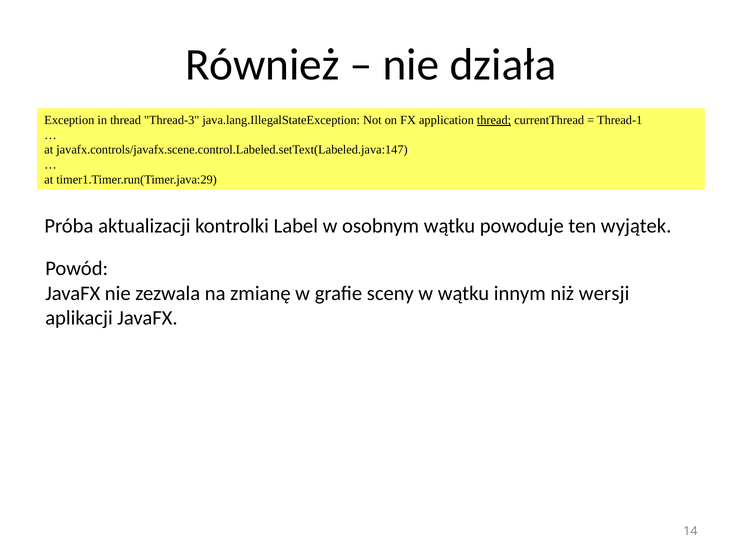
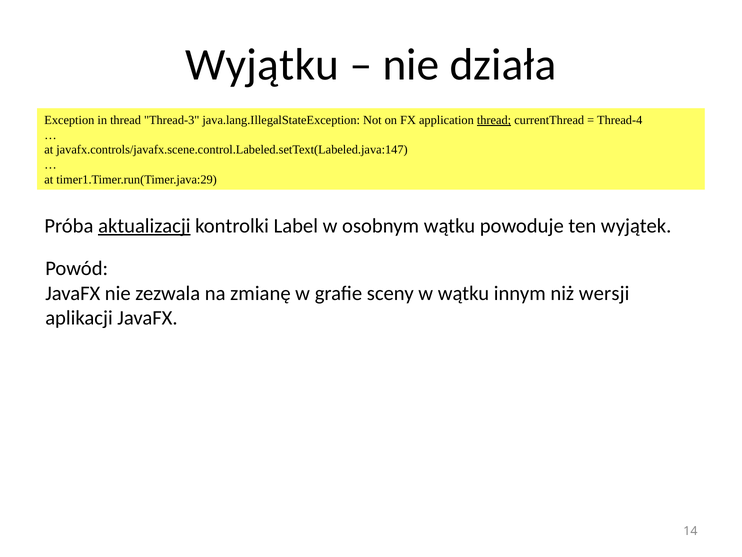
Również: Również -> Wyjątku
Thread-1: Thread-1 -> Thread-4
aktualizacji underline: none -> present
